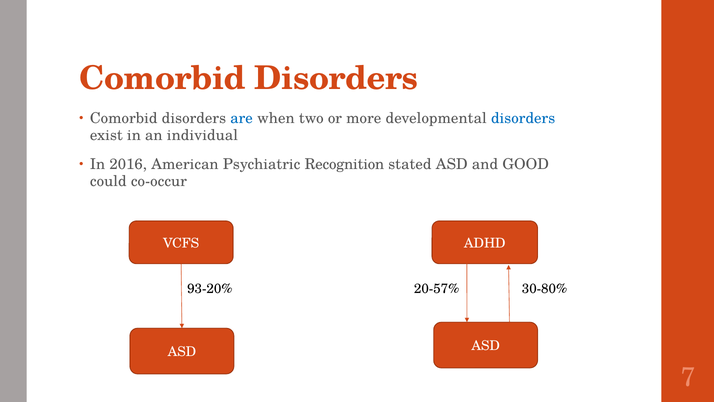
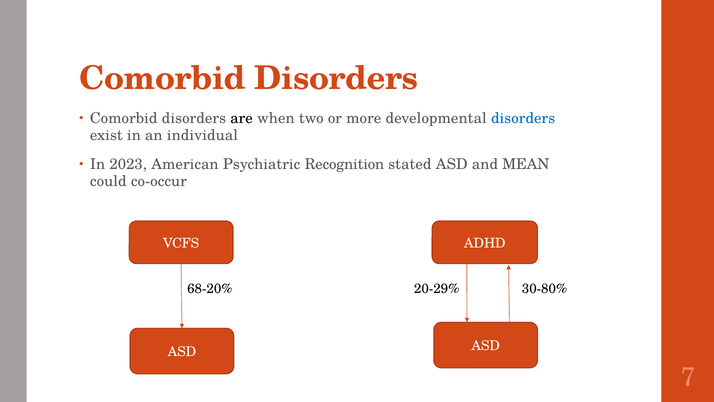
are colour: blue -> black
2016: 2016 -> 2023
GOOD: GOOD -> MEAN
93-20%: 93-20% -> 68-20%
20-57%: 20-57% -> 20-29%
